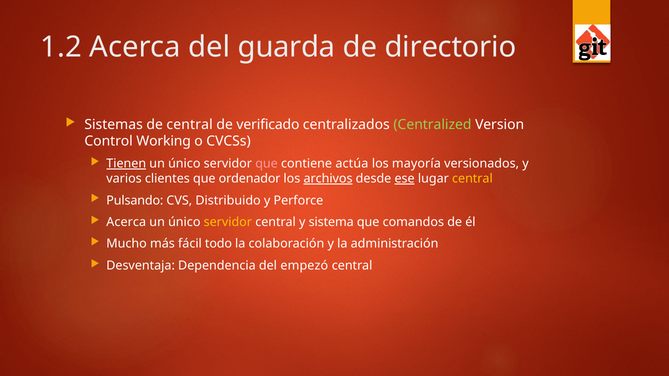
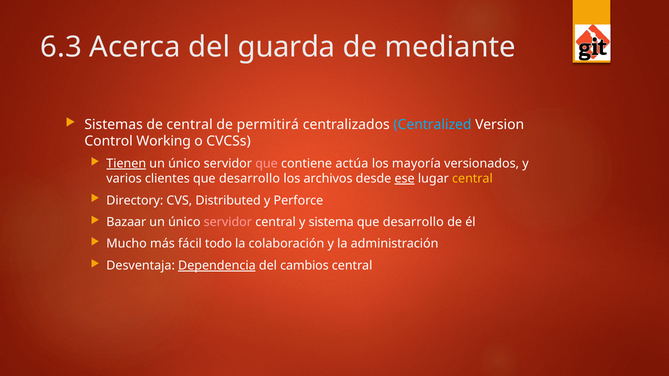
1.2: 1.2 -> 6.3
directorio: directorio -> mediante
verificado: verificado -> permitirá
Centralized colour: light green -> light blue
clientes que ordenador: ordenador -> desarrollo
archivos underline: present -> none
Pulsando: Pulsando -> Directory
Distribuido: Distribuido -> Distributed
Acerca at (126, 222): Acerca -> Bazaar
servidor at (228, 222) colour: yellow -> pink
comandos at (413, 222): comandos -> desarrollo
Dependencia underline: none -> present
empezó: empezó -> cambios
